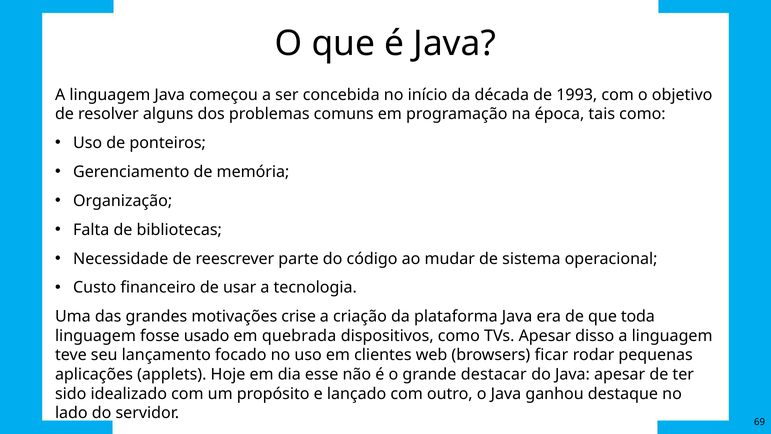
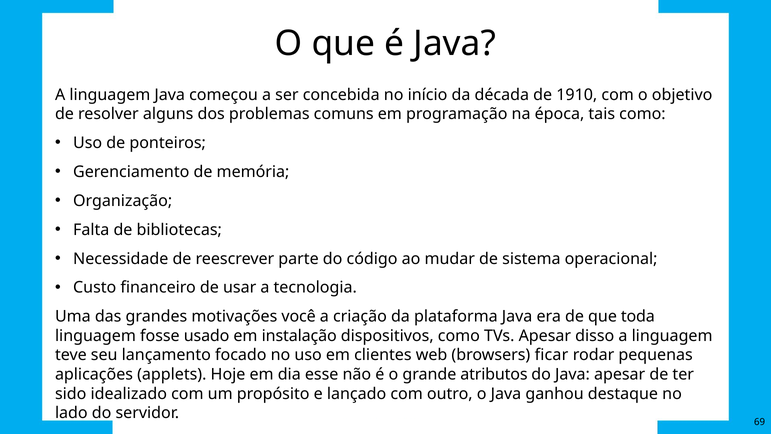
1993: 1993 -> 1910
crise: crise -> você
quebrada: quebrada -> instalação
destacar: destacar -> atributos
